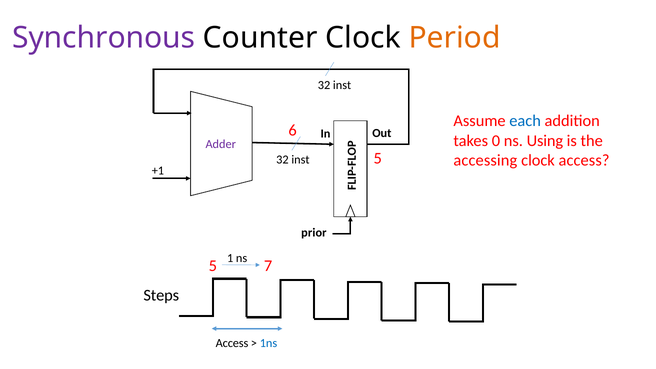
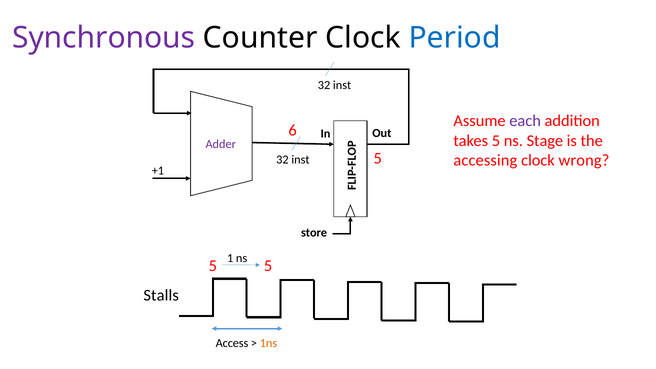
Period colour: orange -> blue
each colour: blue -> purple
takes 0: 0 -> 5
Using: Using -> Stage
clock access: access -> wrong
prior: prior -> store
ns 7: 7 -> 5
Steps: Steps -> Stalls
1ns colour: blue -> orange
